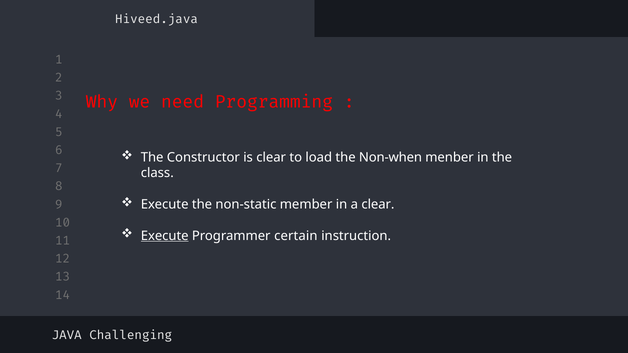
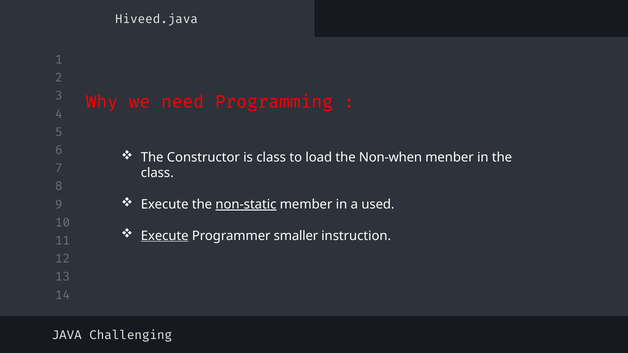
is clear: clear -> class
non-static underline: none -> present
a clear: clear -> used
certain: certain -> smaller
